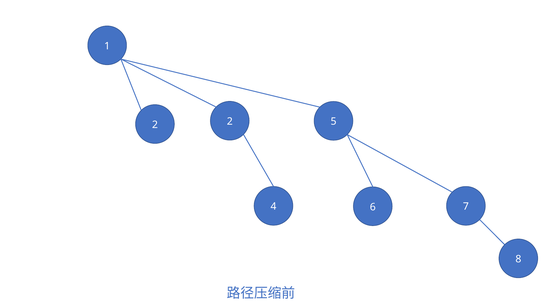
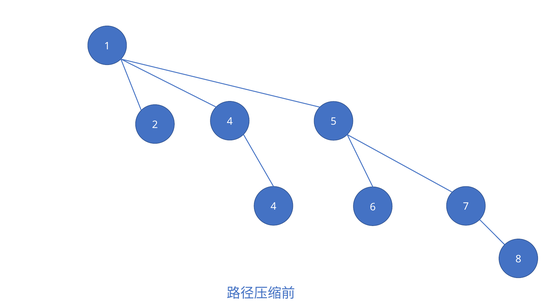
2 2: 2 -> 4
